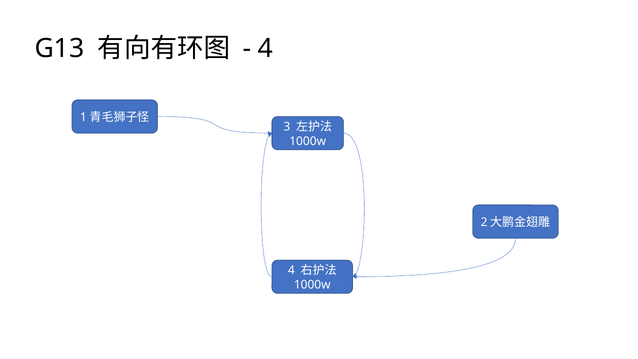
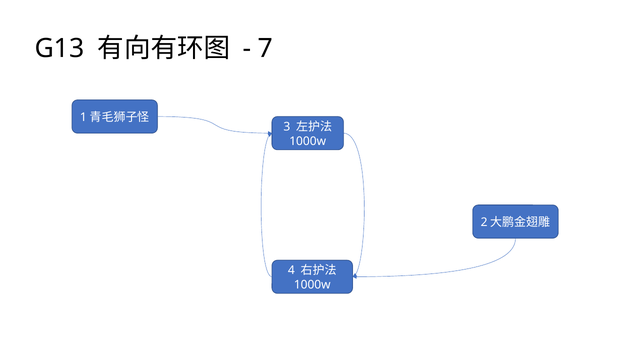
4 at (266, 48): 4 -> 7
